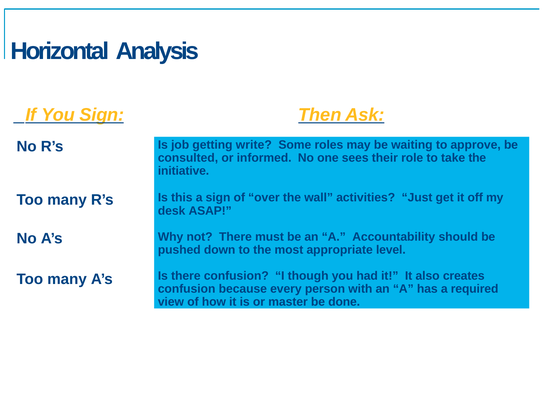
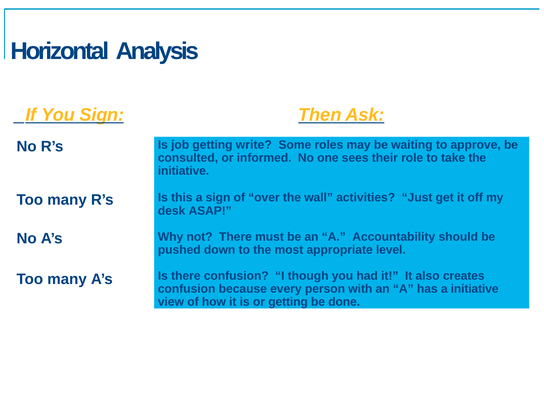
a required: required -> initiative
or master: master -> getting
